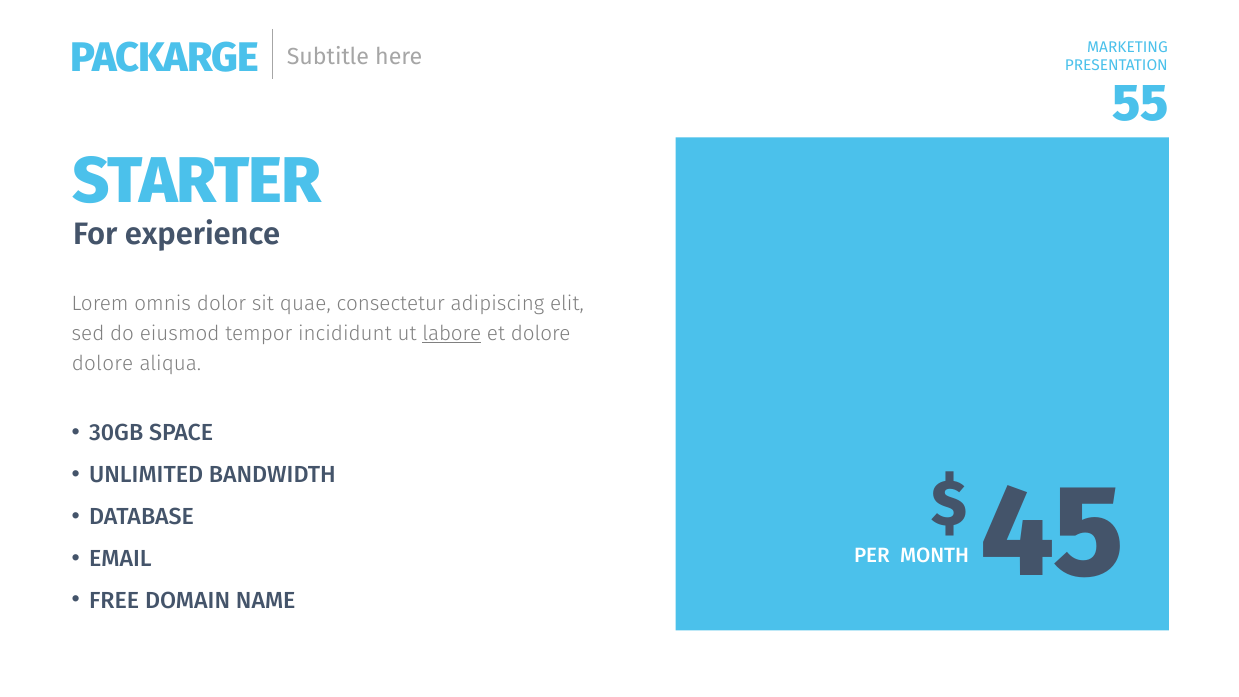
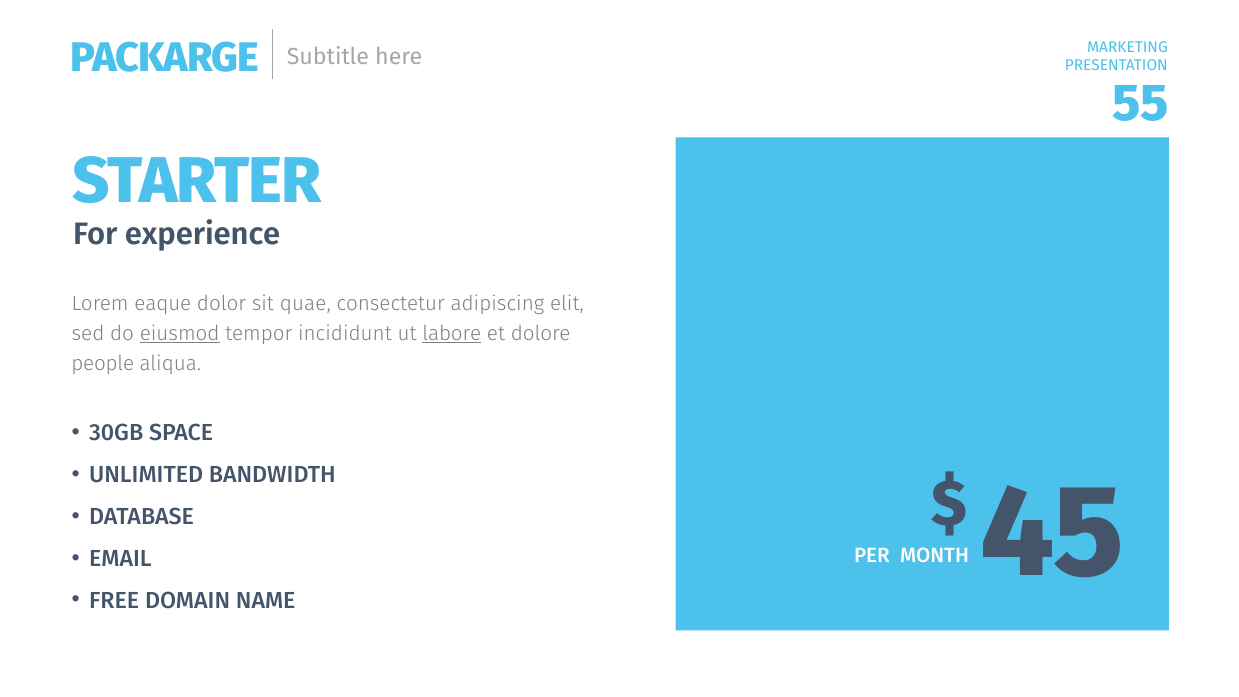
omnis: omnis -> eaque
eiusmod underline: none -> present
dolore at (103, 363): dolore -> people
